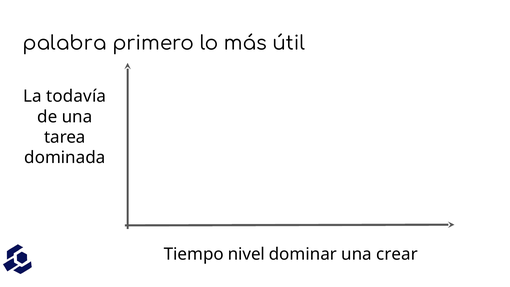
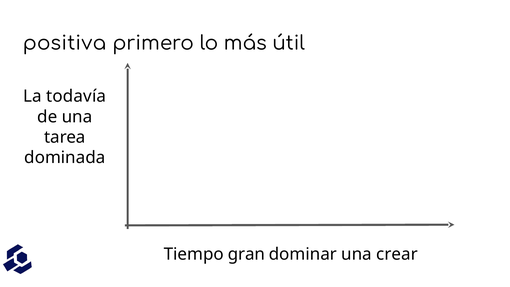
palabra: palabra -> positiva
nivel: nivel -> gran
